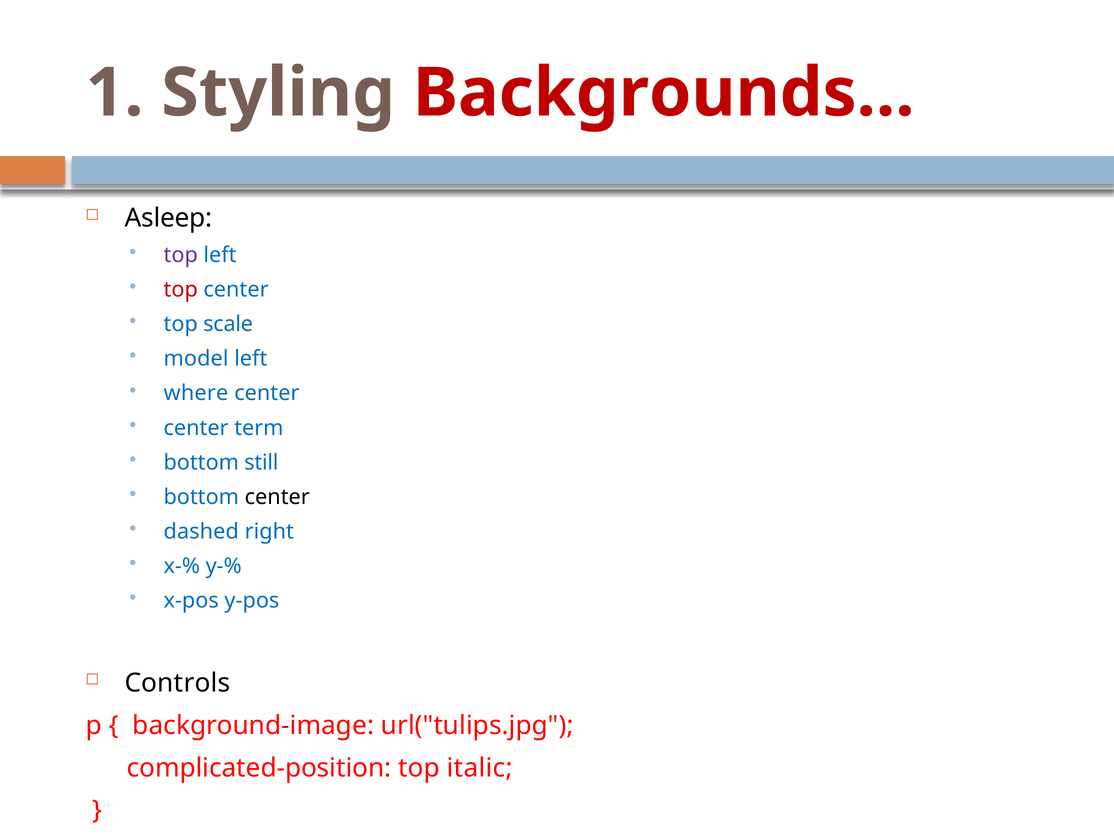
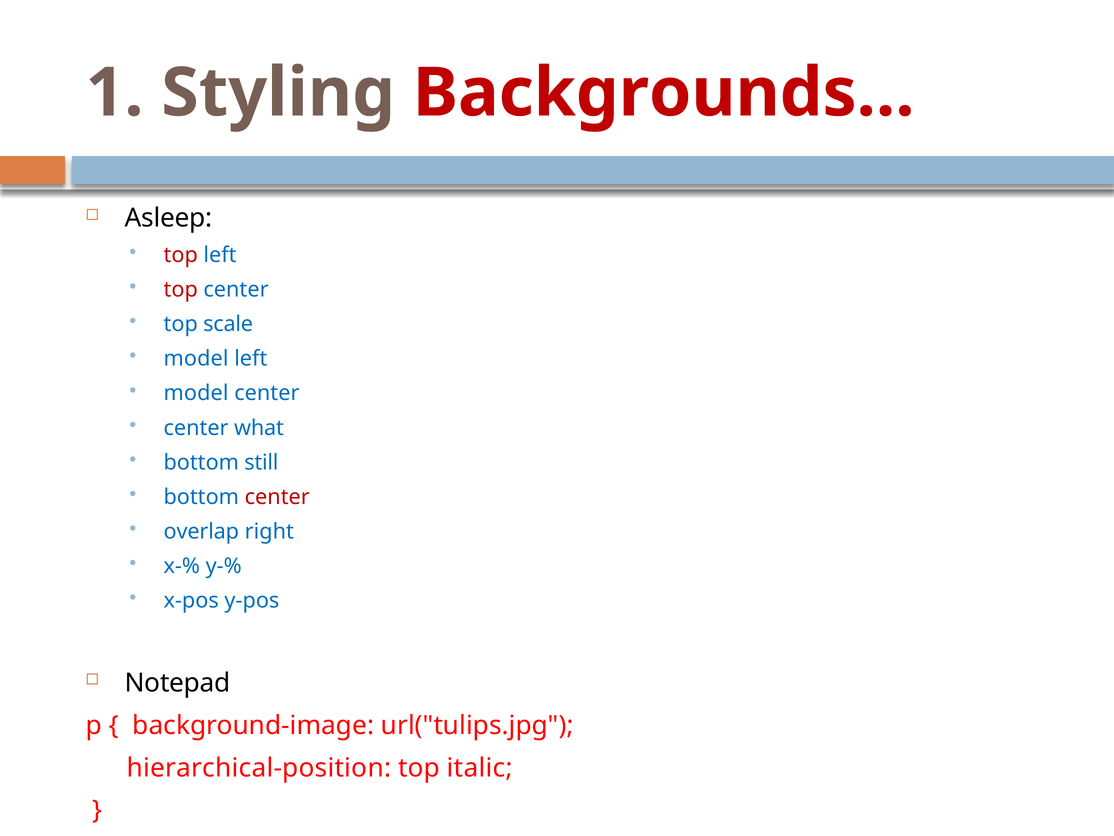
top at (181, 255) colour: purple -> red
where at (196, 393): where -> model
term: term -> what
center at (277, 497) colour: black -> red
dashed: dashed -> overlap
Controls: Controls -> Notepad
complicated-position: complicated-position -> hierarchical-position
